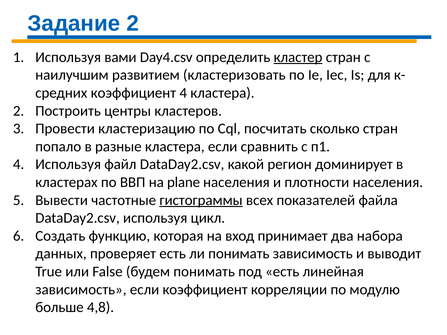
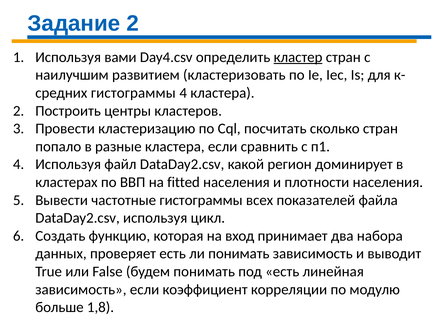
коэффициент at (133, 93): коэффициент -> гистограммы
plane: plane -> fitted
гистограммы at (201, 200) underline: present -> none
4,8: 4,8 -> 1,8
